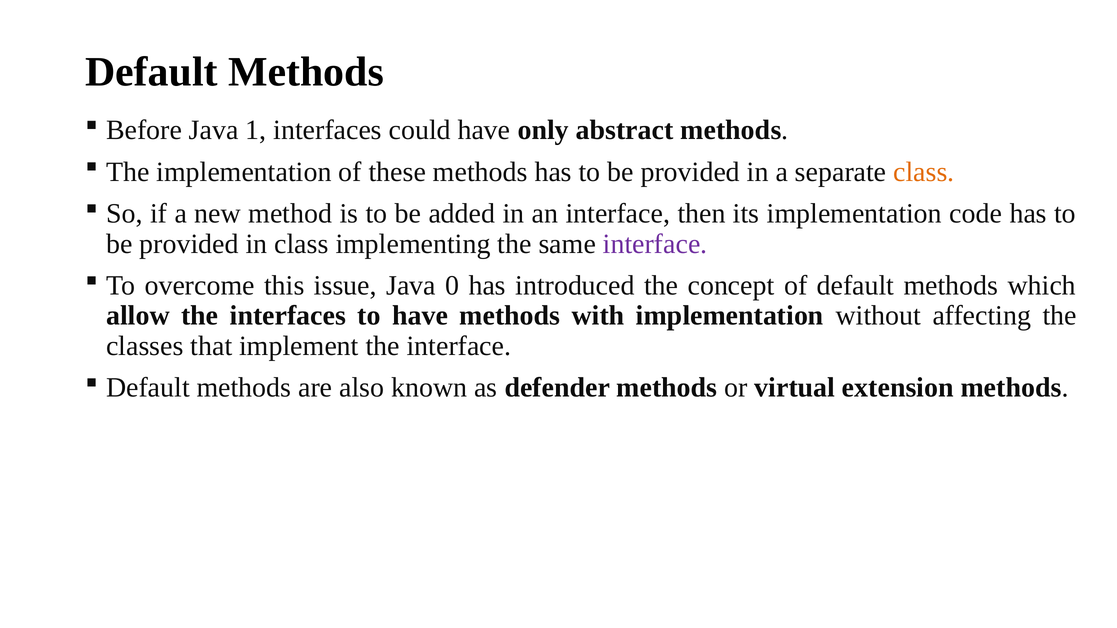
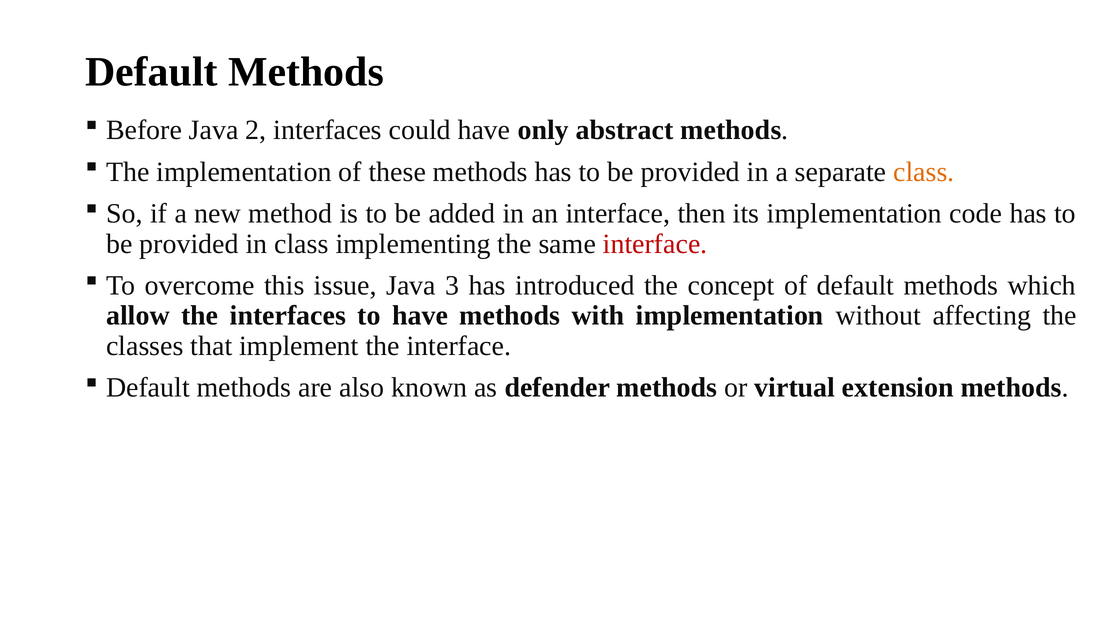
1: 1 -> 2
interface at (655, 244) colour: purple -> red
0: 0 -> 3
